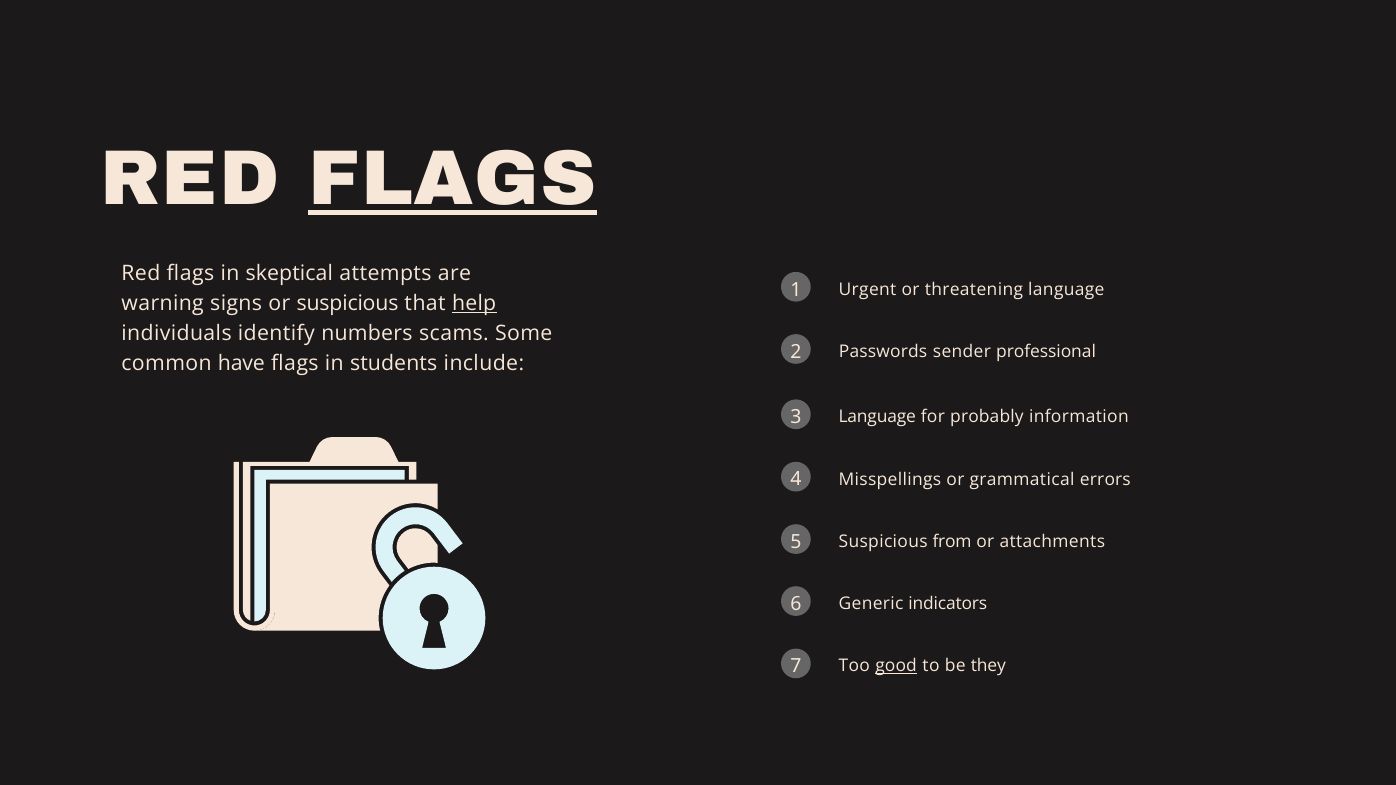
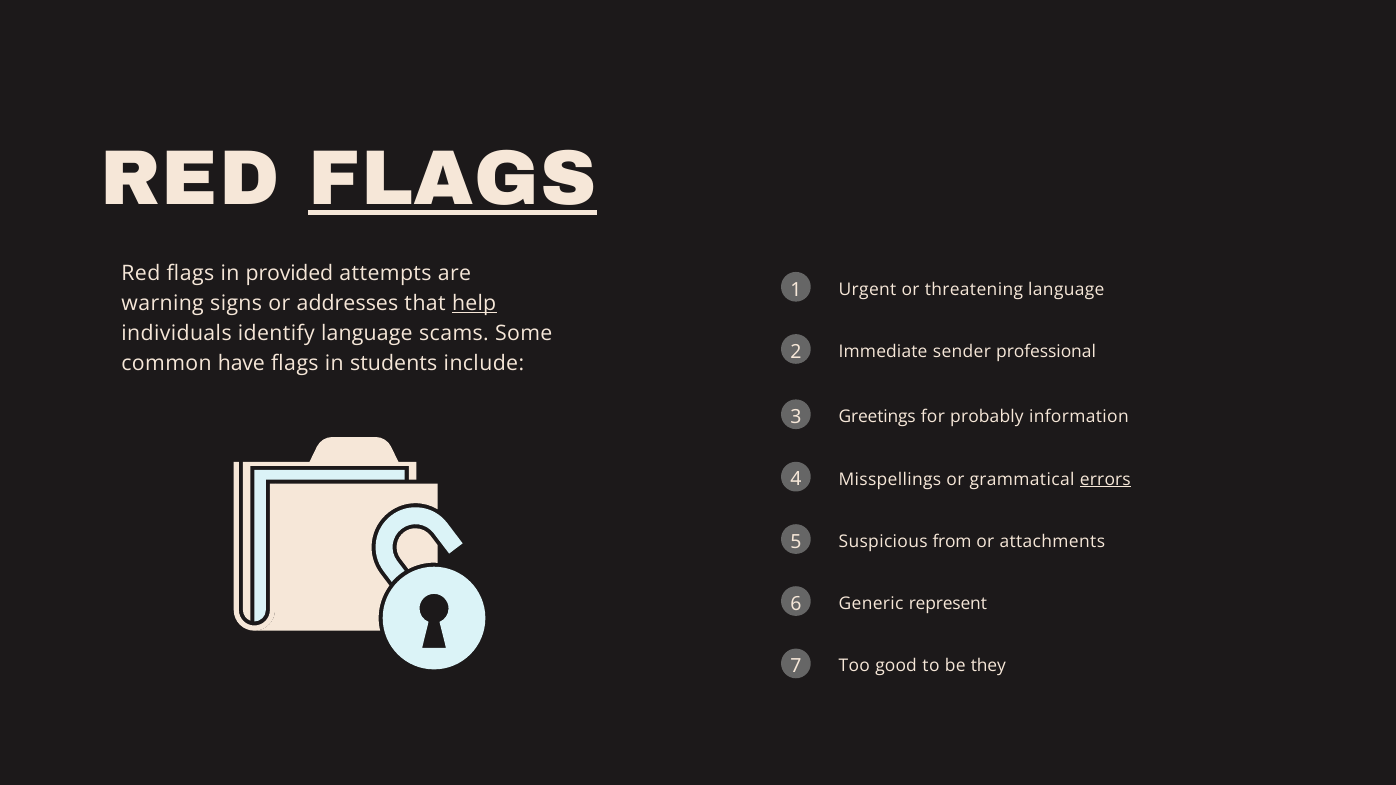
skeptical: skeptical -> provided
or suspicious: suspicious -> addresses
identify numbers: numbers -> language
Passwords: Passwords -> Immediate
Language at (877, 417): Language -> Greetings
errors underline: none -> present
indicators: indicators -> represent
good underline: present -> none
